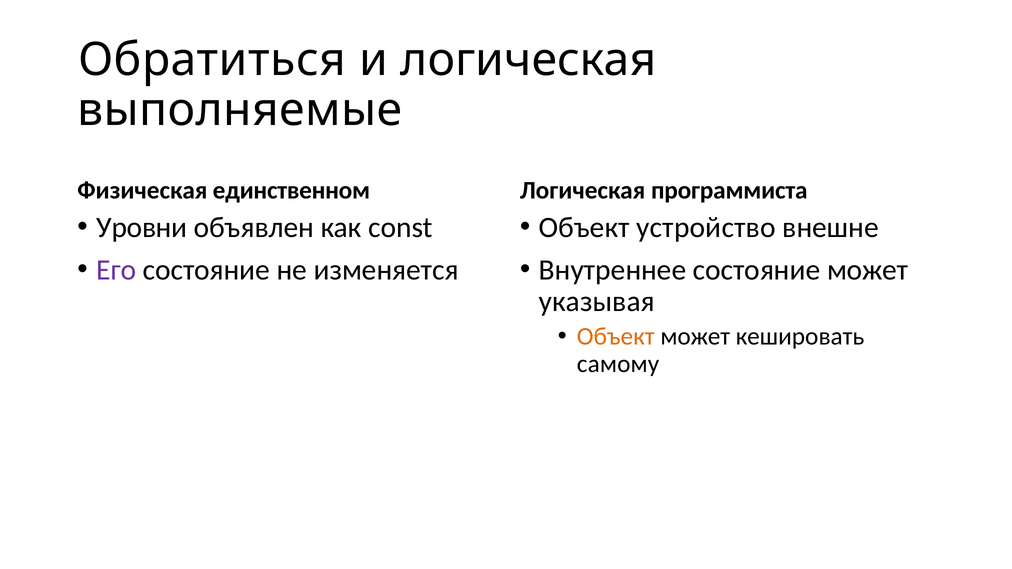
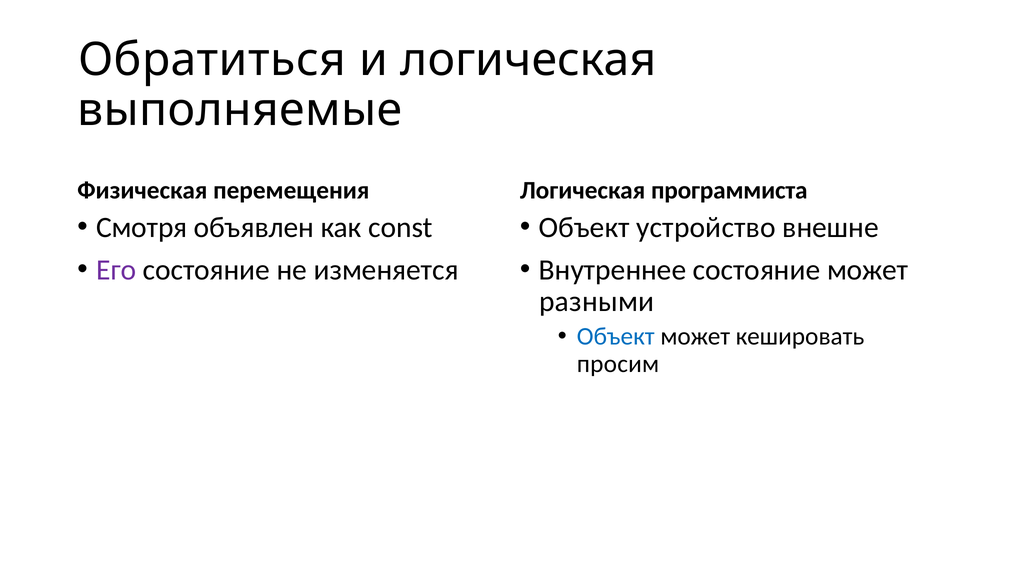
единственном: единственном -> перемещения
Уровни: Уровни -> Смотря
указывая: указывая -> разными
Объект at (616, 337) colour: orange -> blue
самому: самому -> просим
